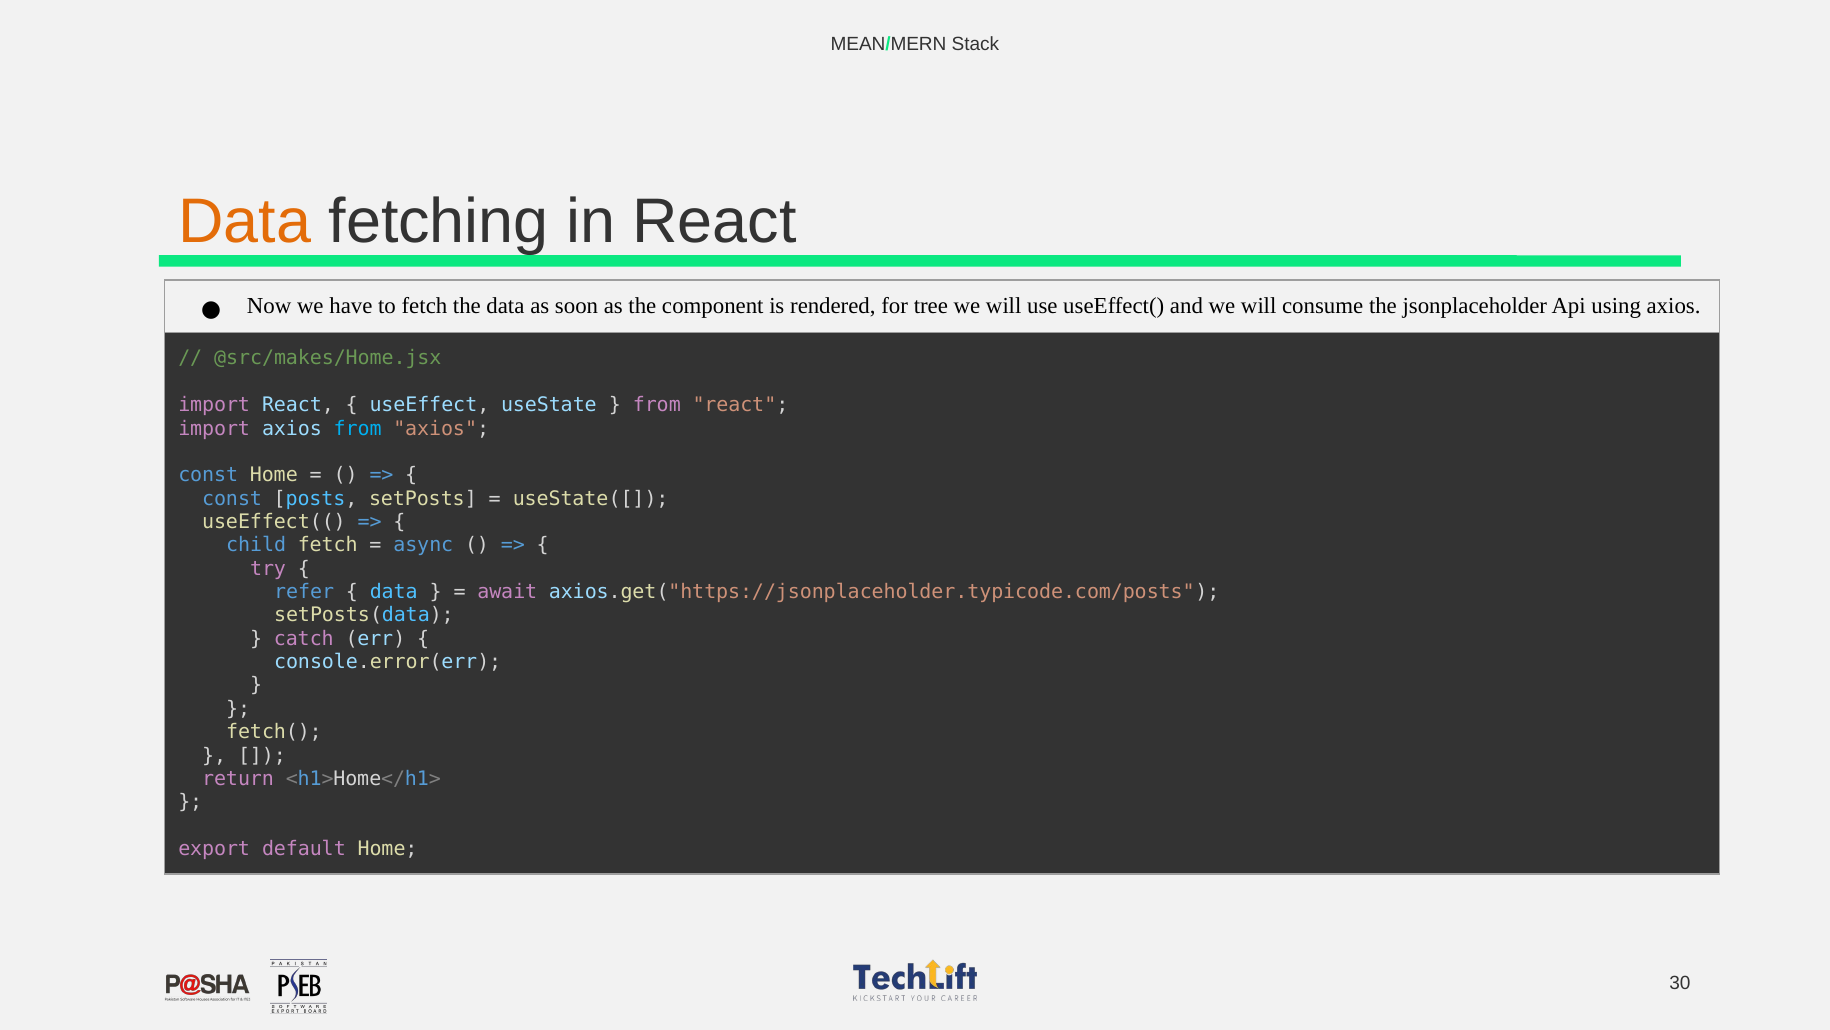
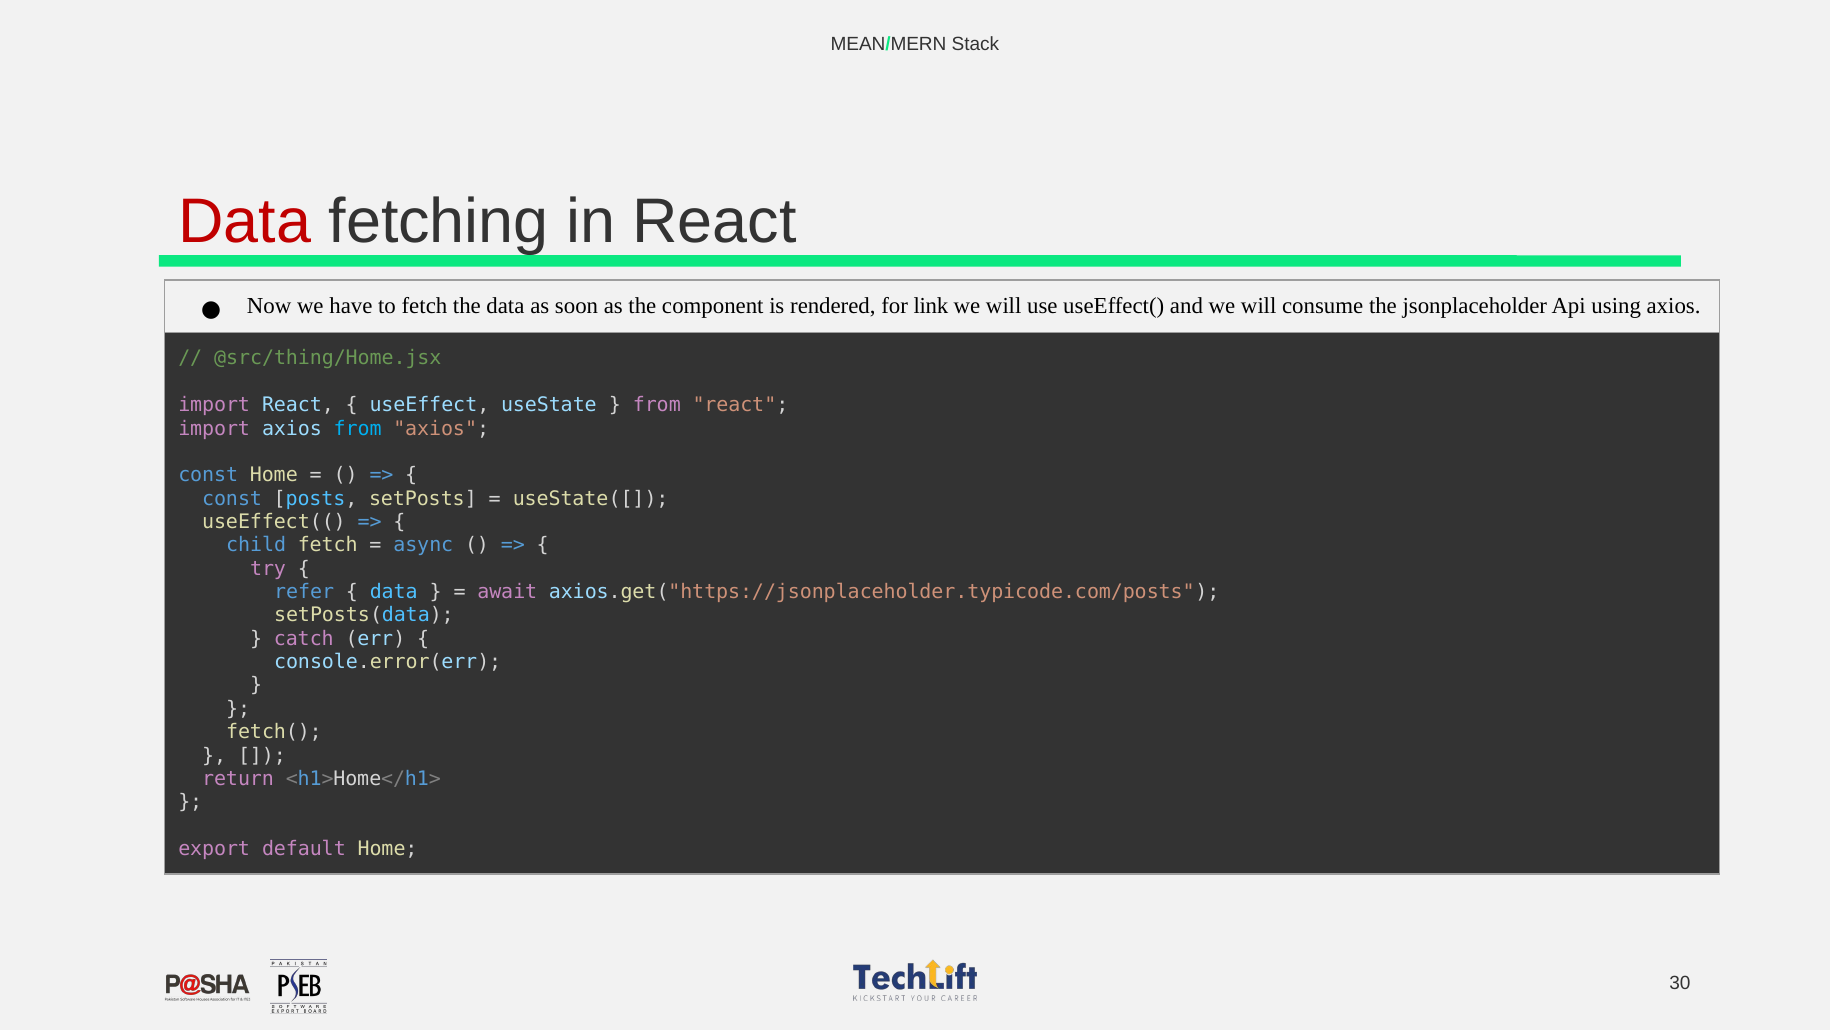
Data at (245, 221) colour: orange -> red
tree: tree -> link
@src/makes/Home.jsx: @src/makes/Home.jsx -> @src/thing/Home.jsx
